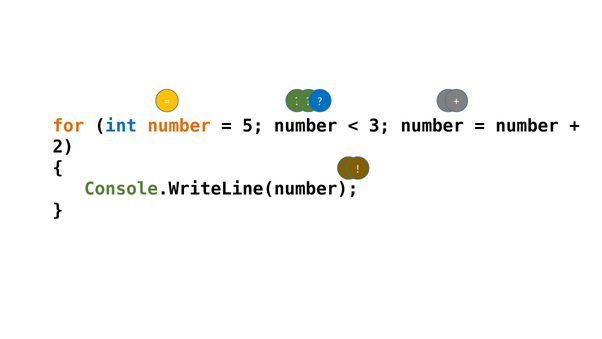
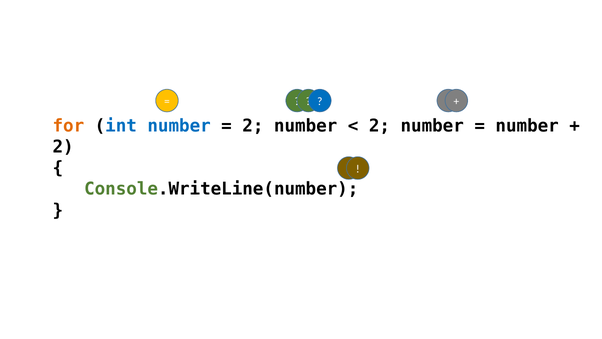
number at (179, 126) colour: orange -> blue
5 at (253, 126): 5 -> 2
3 at (379, 126): 3 -> 2
